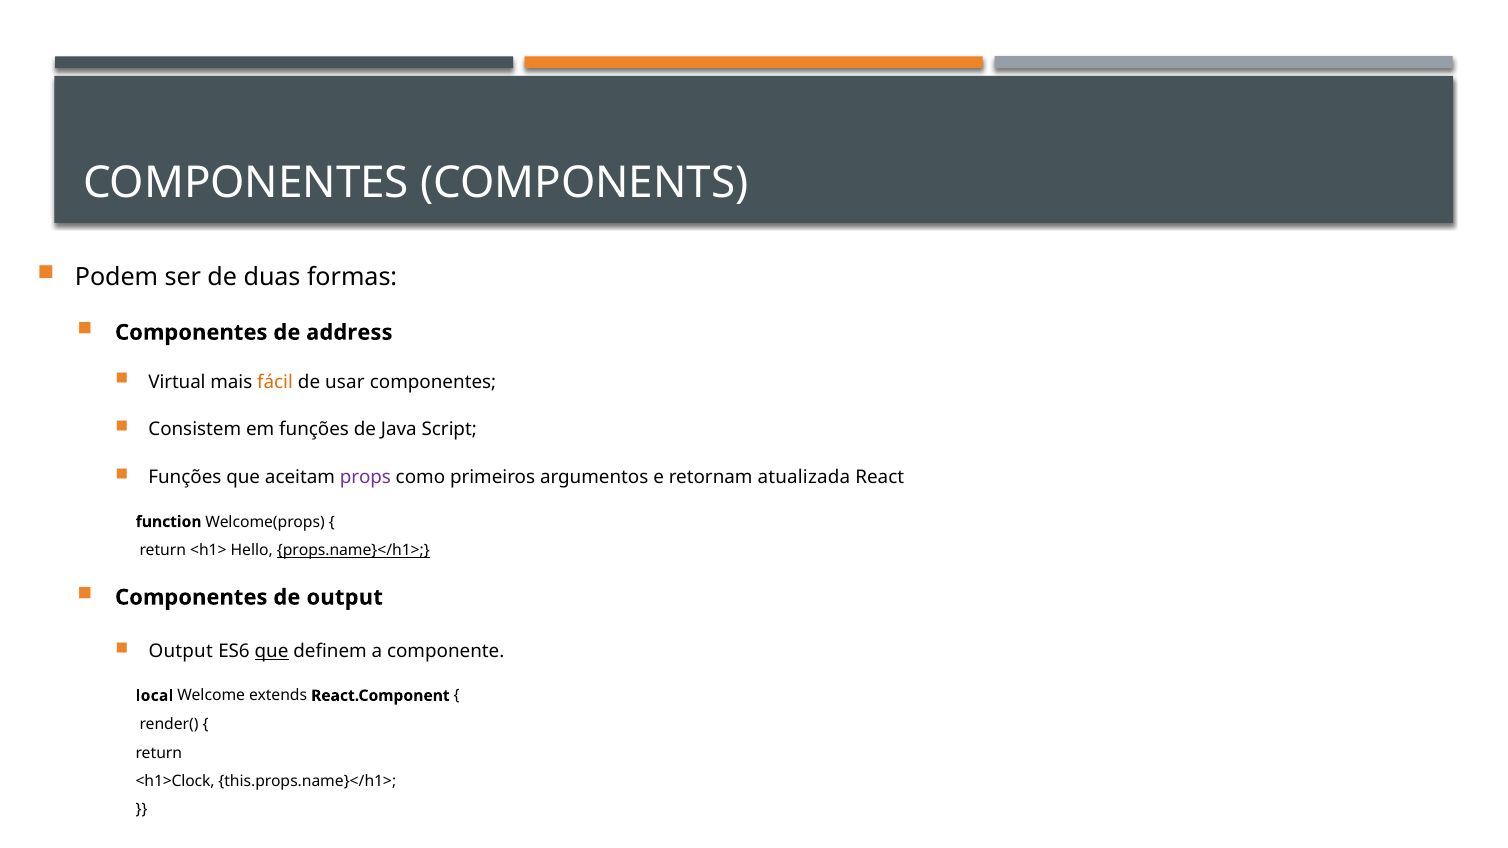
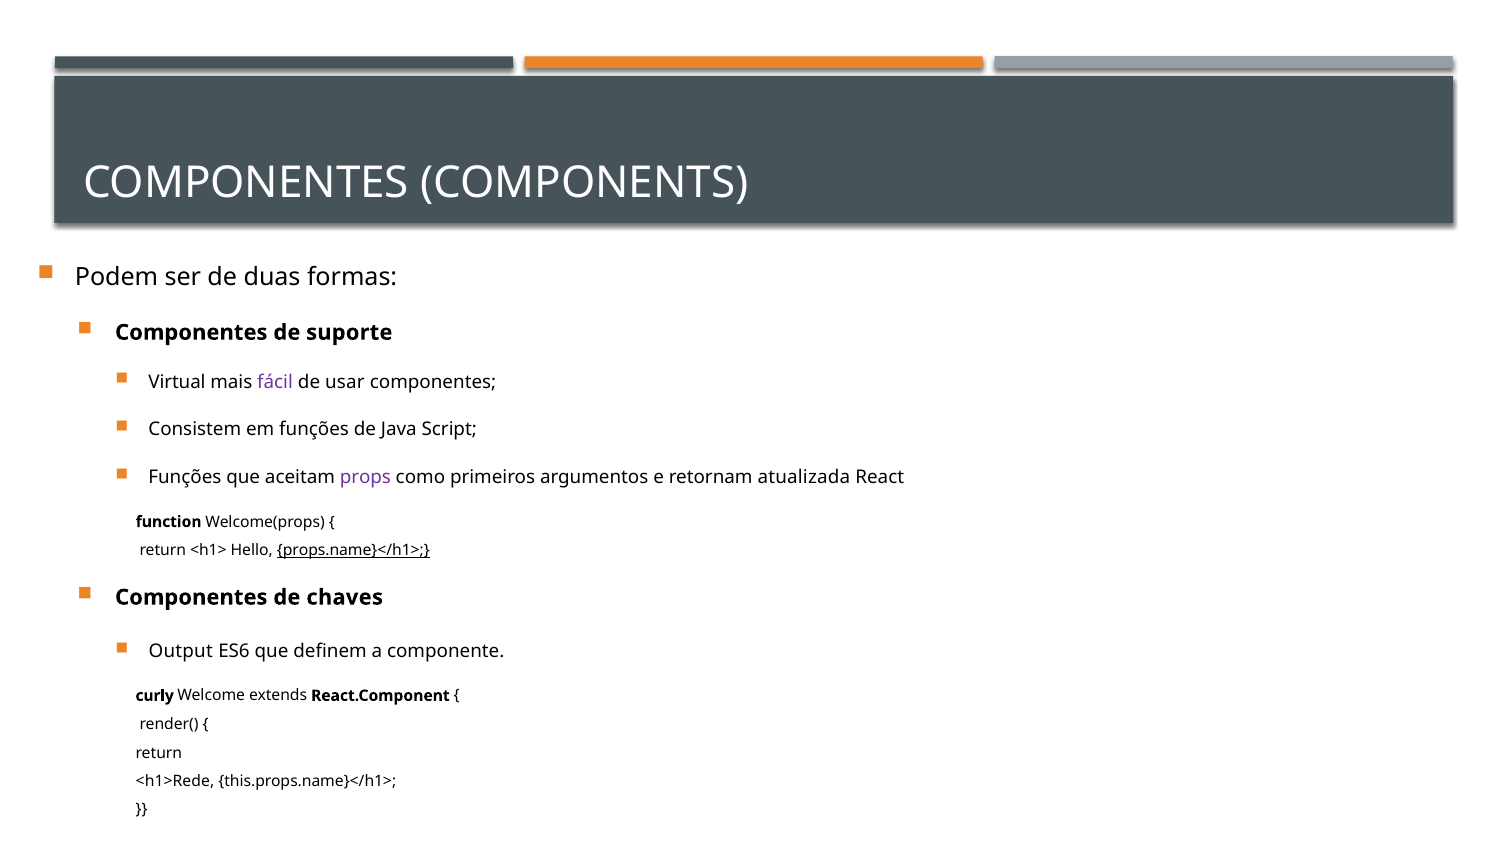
address: address -> suporte
fácil colour: orange -> purple
de output: output -> chaves
que at (272, 651) underline: present -> none
local: local -> curly
<h1>Clock: <h1>Clock -> <h1>Rede
